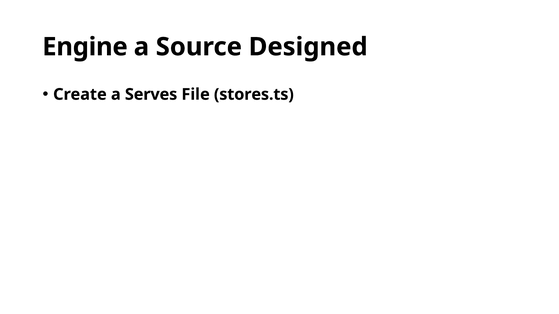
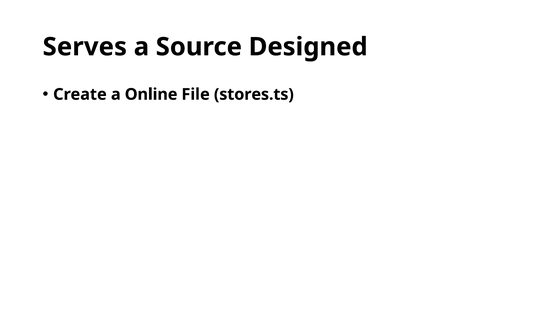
Engine: Engine -> Serves
Serves: Serves -> Online
